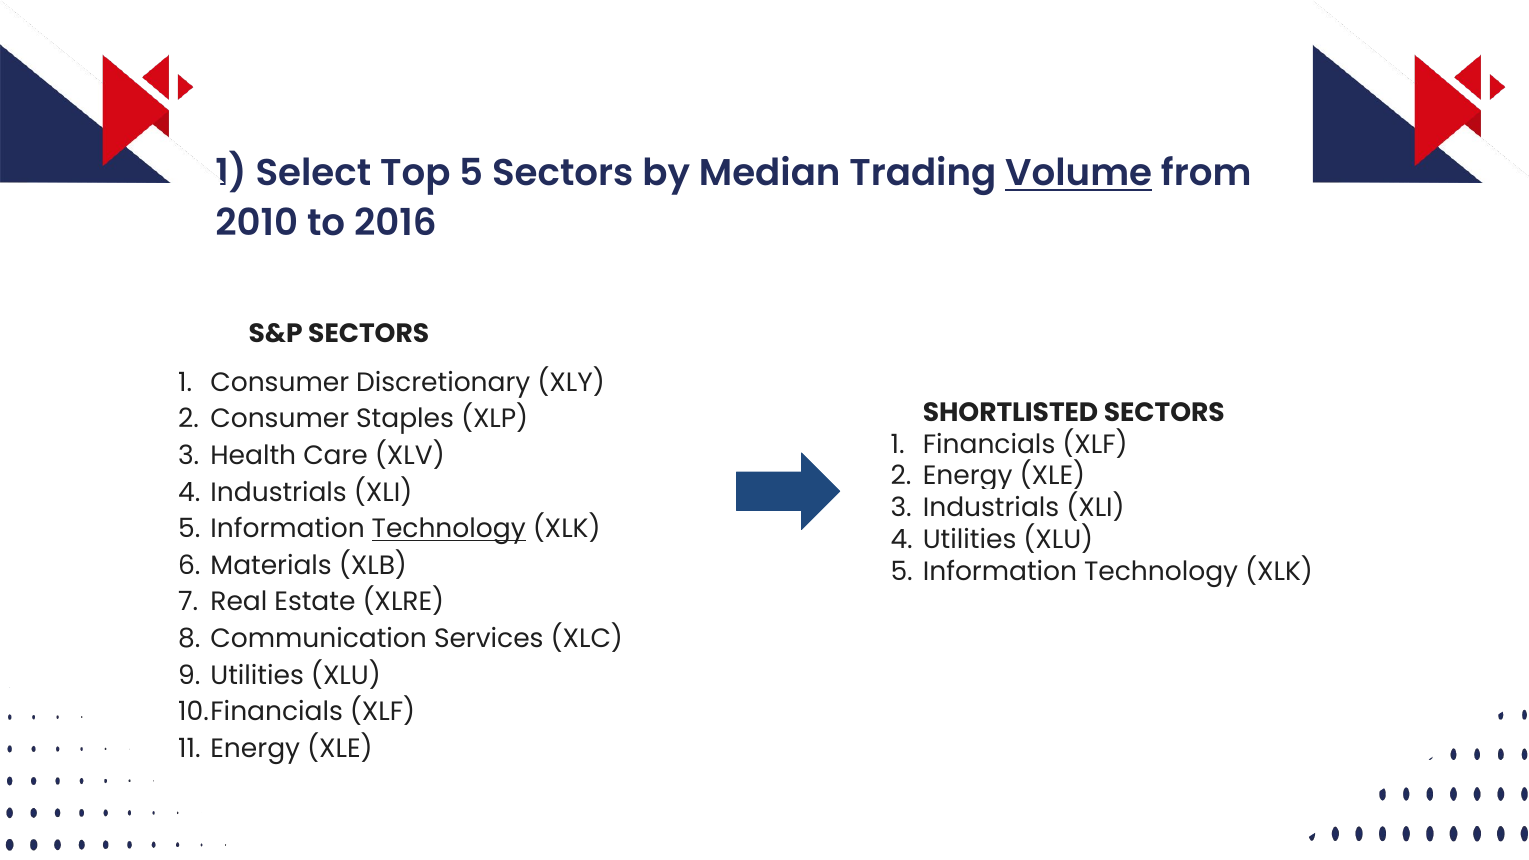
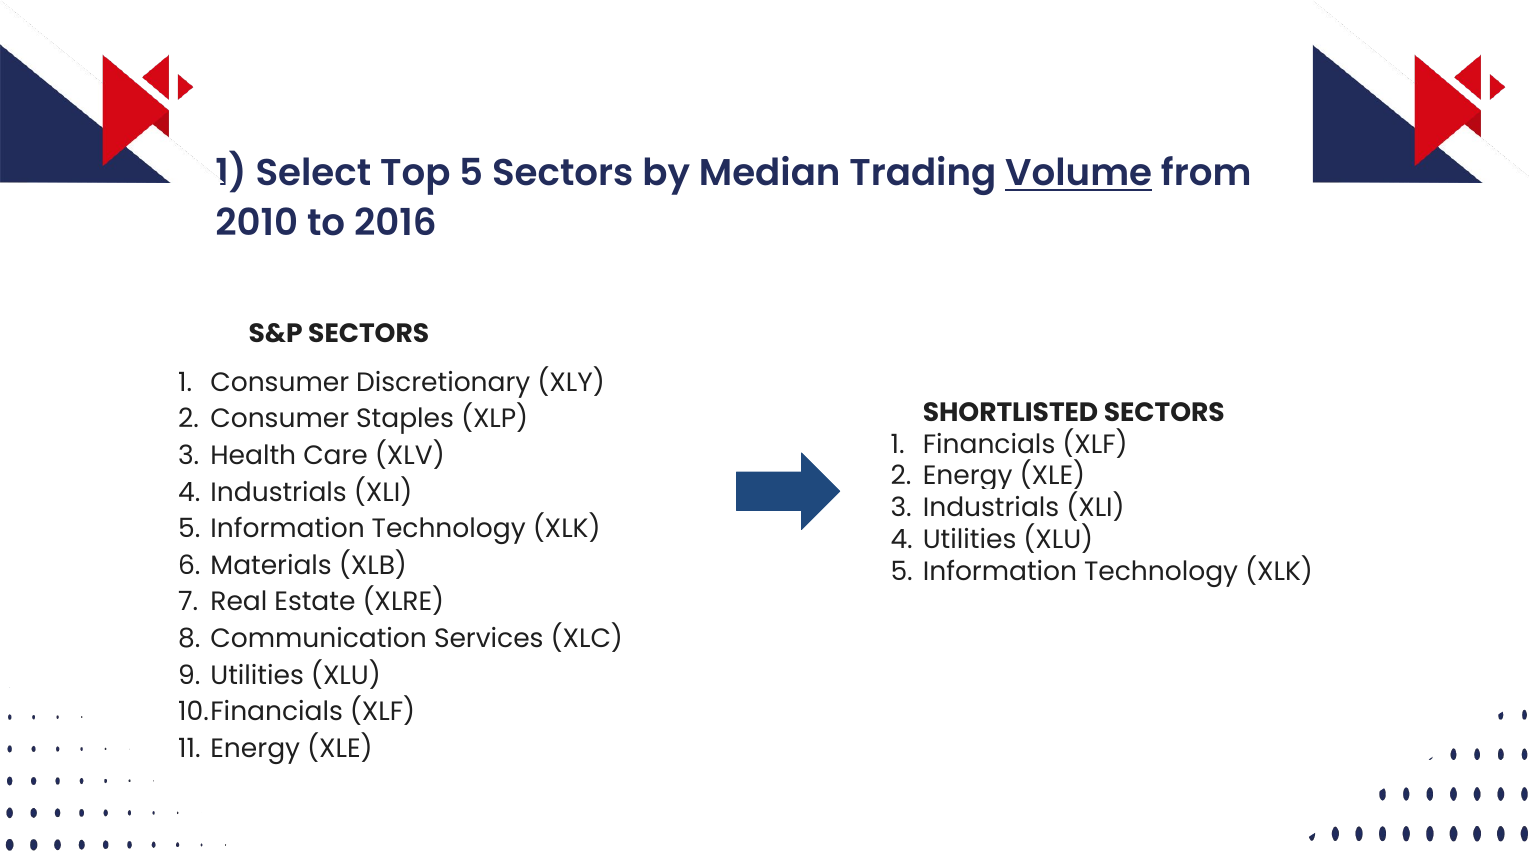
Technology at (449, 529) underline: present -> none
